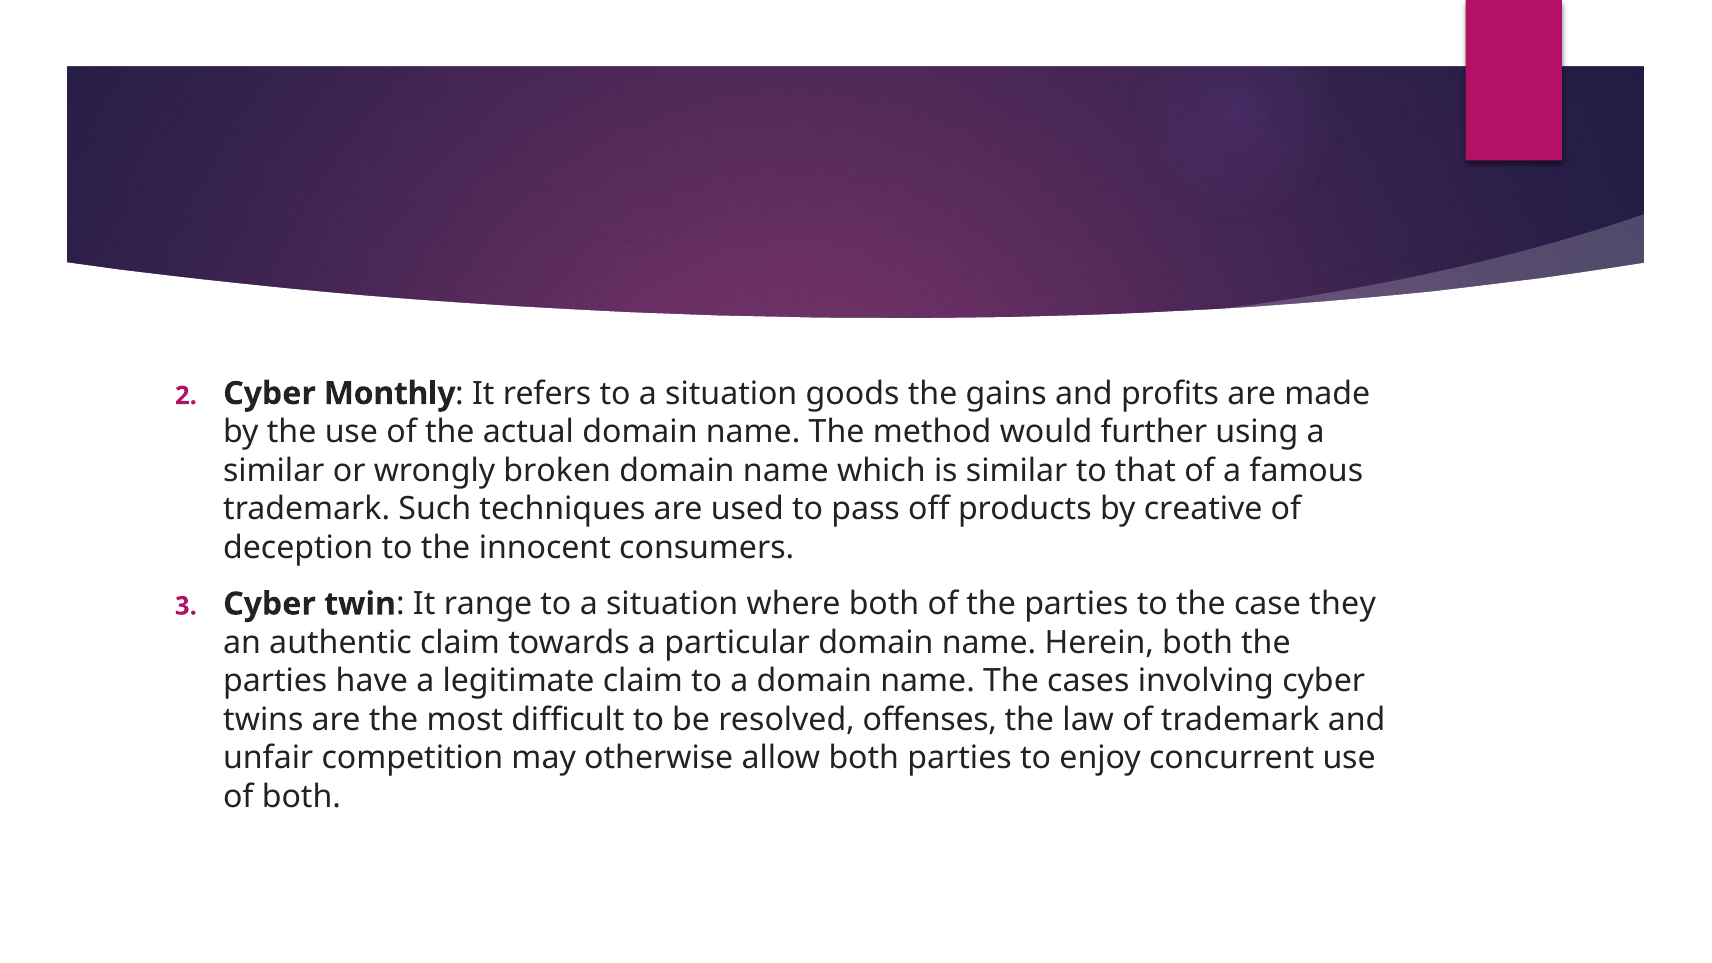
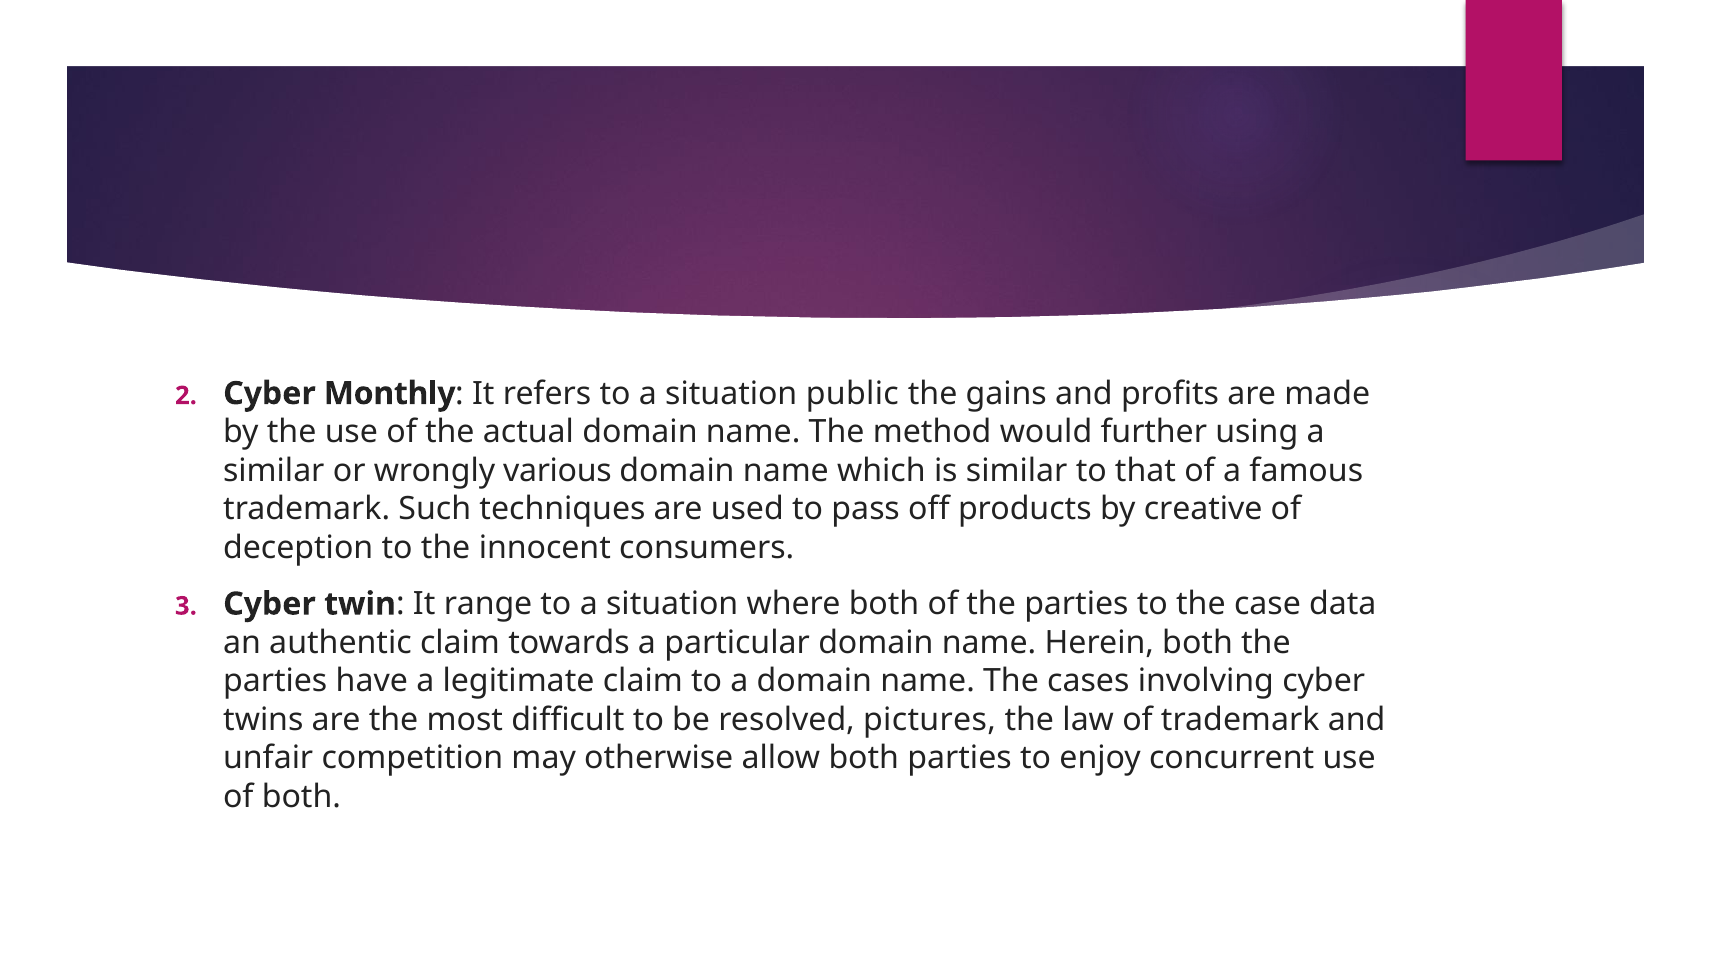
goods: goods -> public
broken: broken -> various
they: they -> data
offenses: offenses -> pictures
